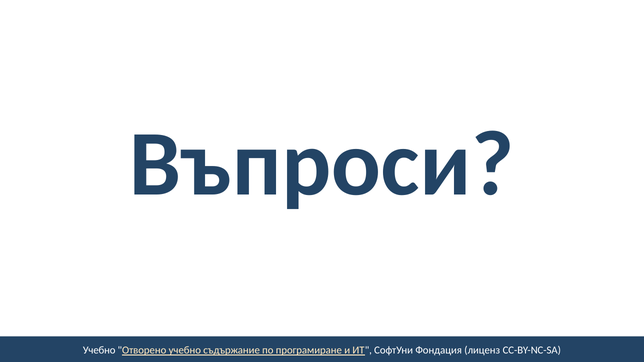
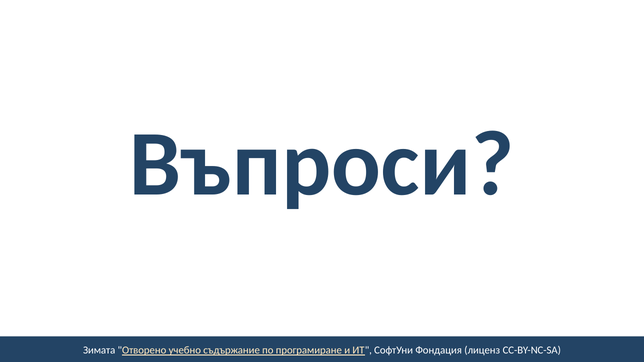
Учебно at (99, 351): Учебно -> Зимата
